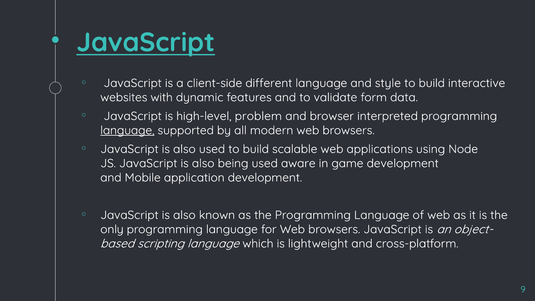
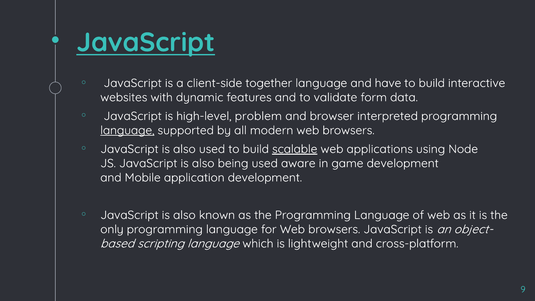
different: different -> together
style: style -> have
scalable underline: none -> present
